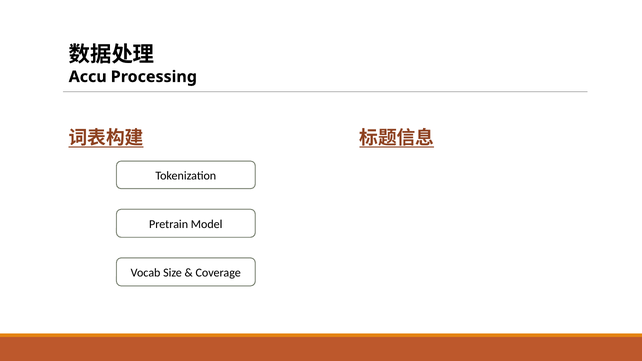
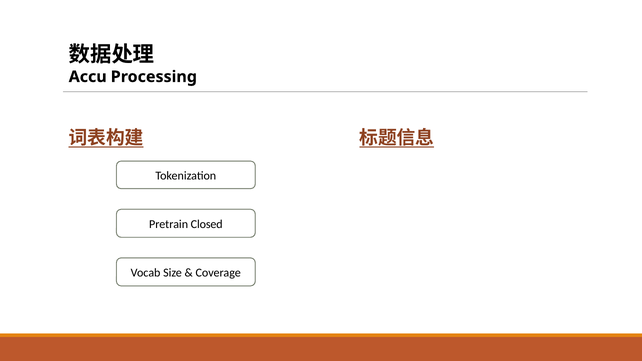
Model: Model -> Closed
